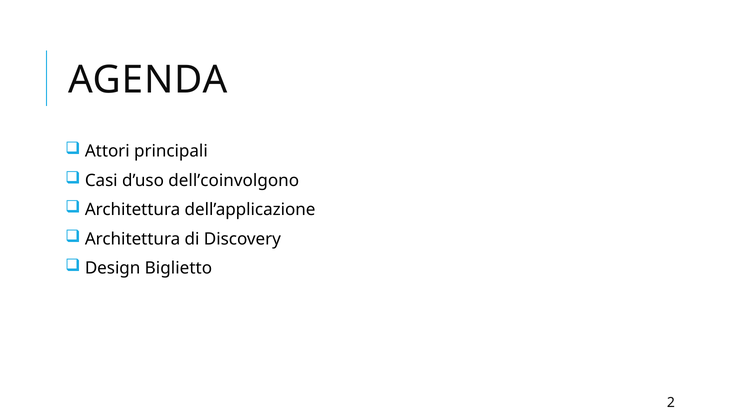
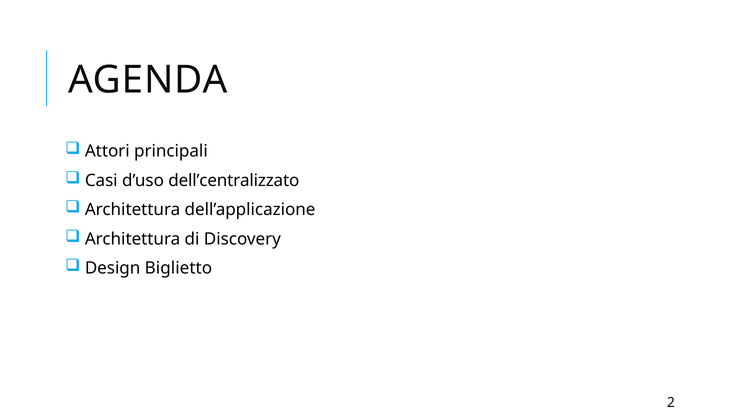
dell’coinvolgono: dell’coinvolgono -> dell’centralizzato
